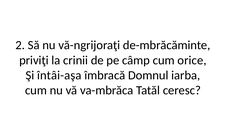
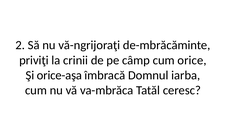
întâi-aşa: întâi-aşa -> orice-aşa
